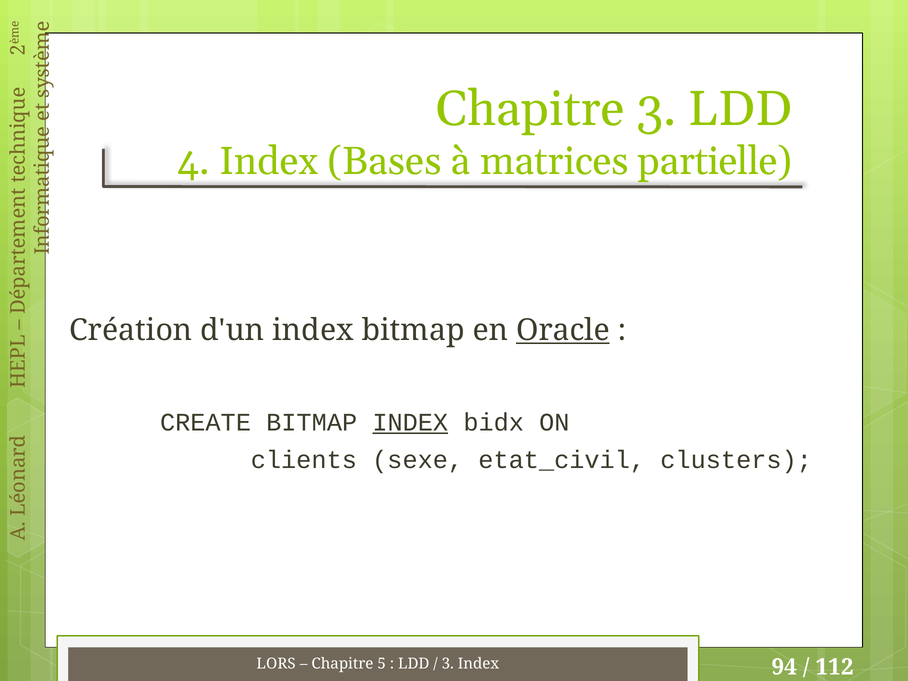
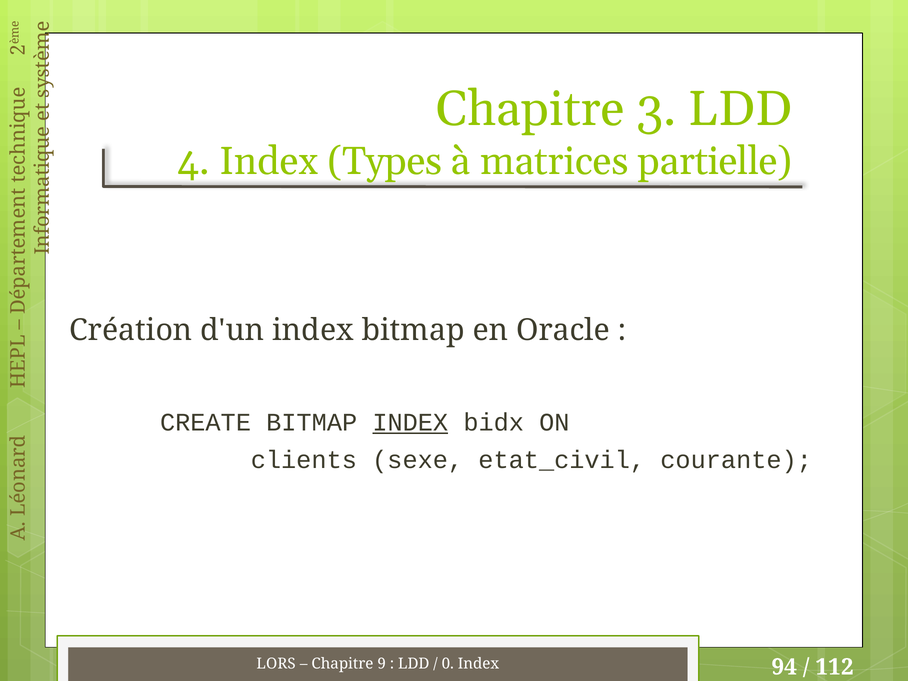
Bases: Bases -> Types
Oracle underline: present -> none
clusters: clusters -> courante
5: 5 -> 9
3 at (448, 664): 3 -> 0
